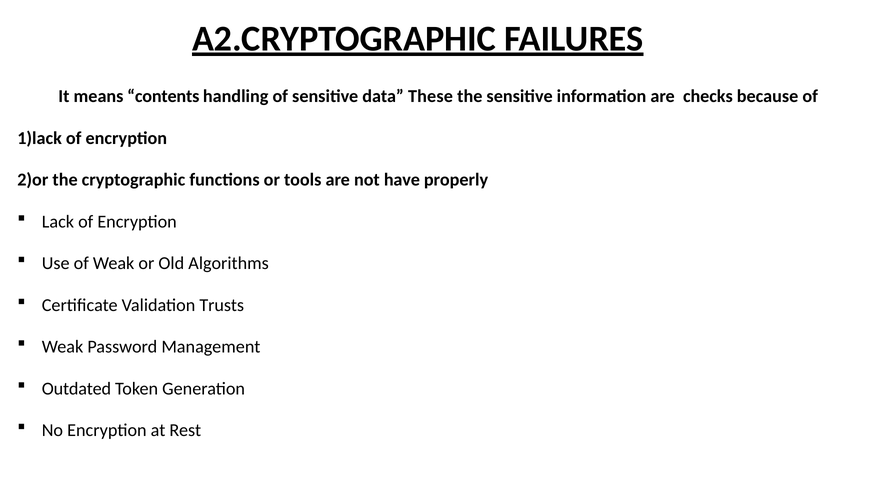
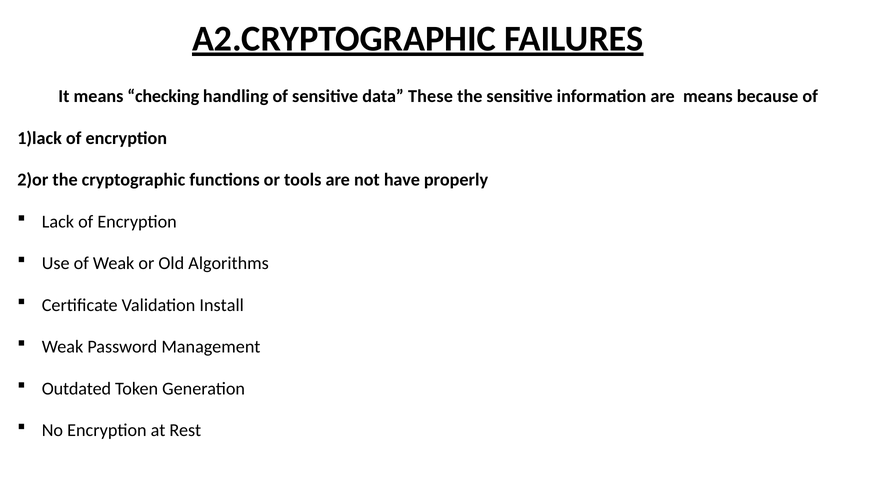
contents: contents -> checking
are checks: checks -> means
Trusts: Trusts -> Install
